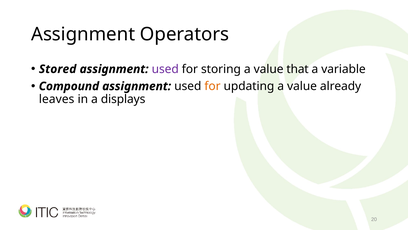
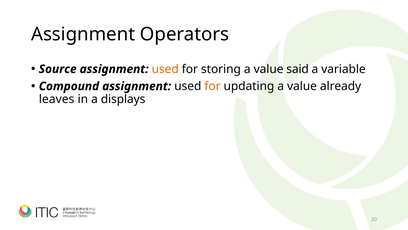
Stored: Stored -> Source
used at (165, 69) colour: purple -> orange
that: that -> said
